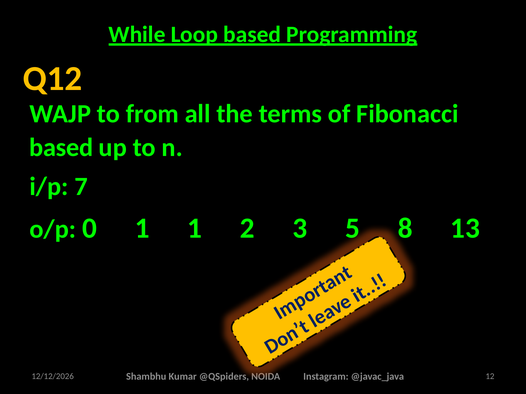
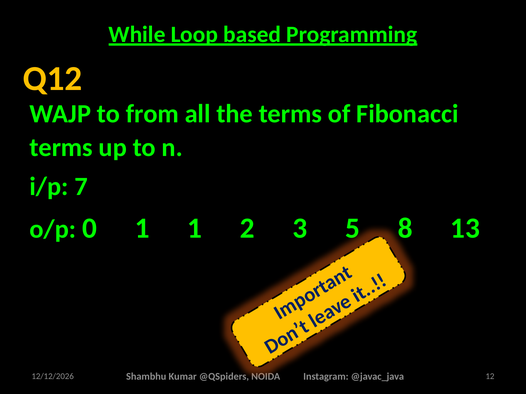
based at (61, 148): based -> terms
